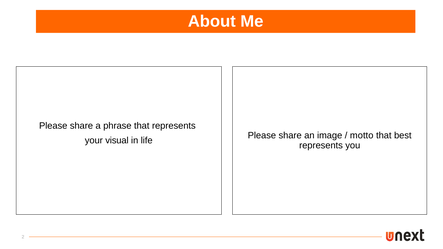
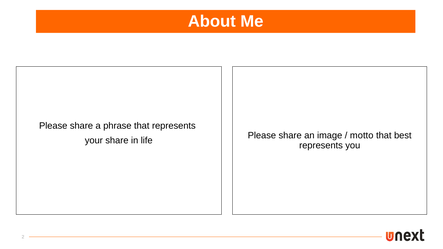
your visual: visual -> share
